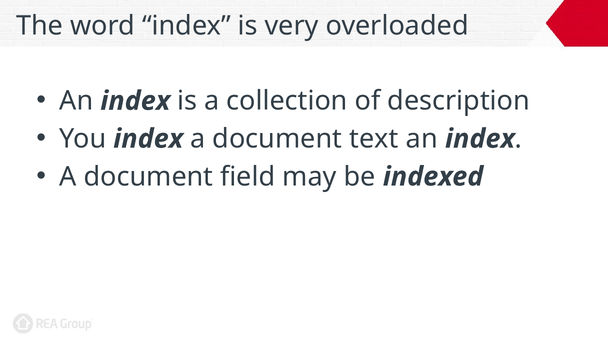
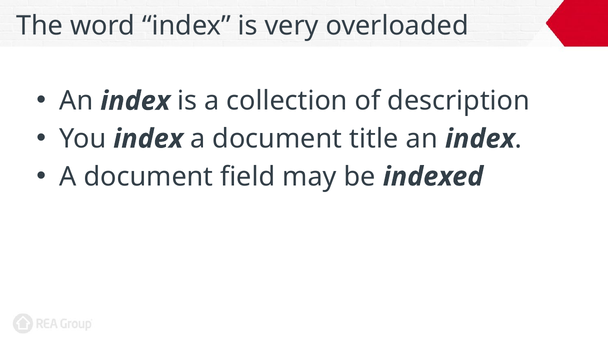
text: text -> title
